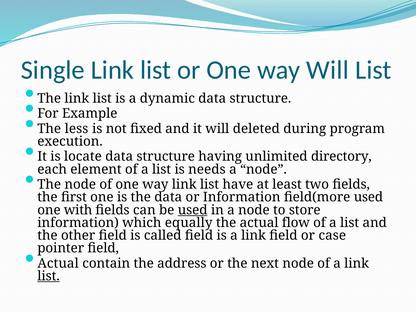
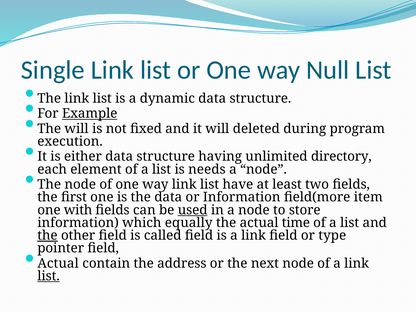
way Will: Will -> Null
Example underline: none -> present
The less: less -> will
locate: locate -> either
field(more used: used -> item
flow: flow -> time
the at (47, 235) underline: none -> present
case: case -> type
